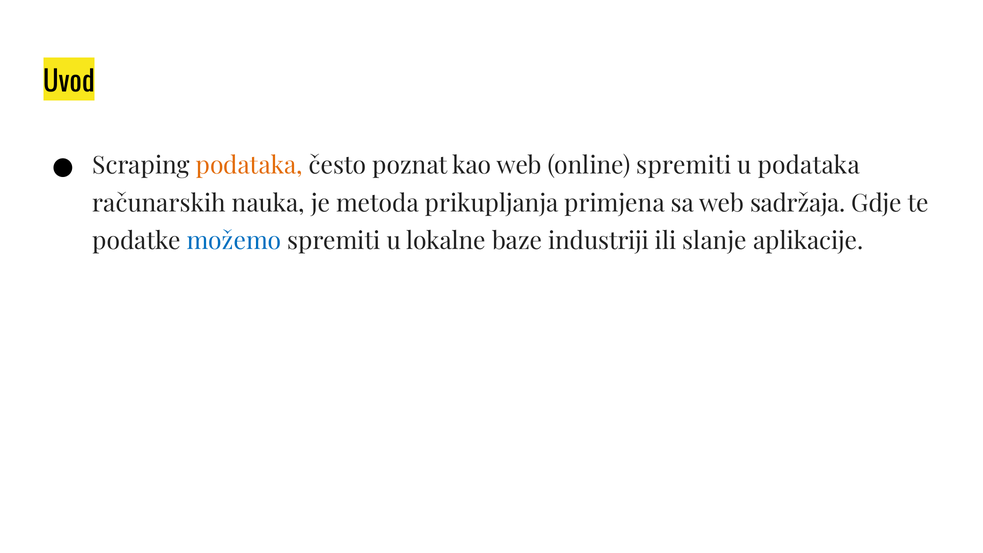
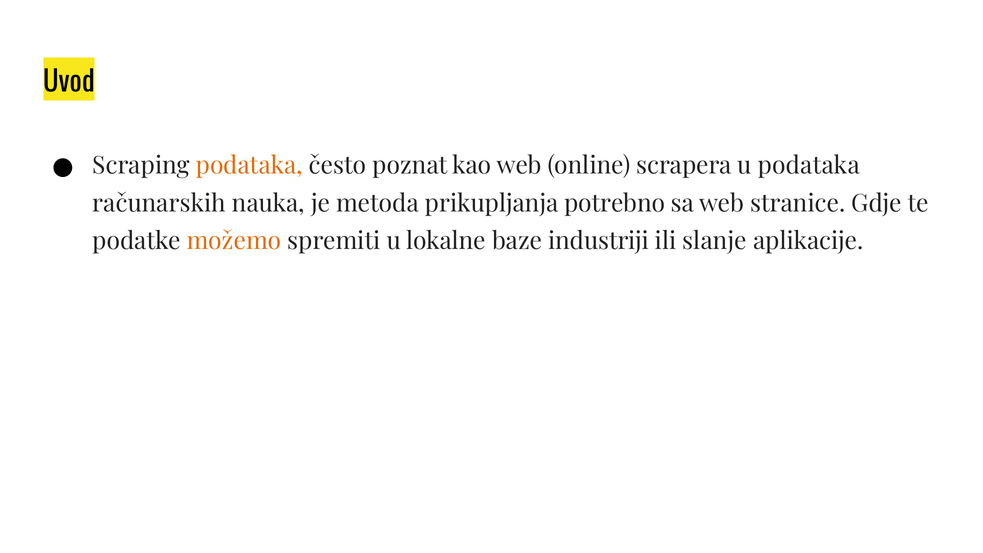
online spremiti: spremiti -> scrapera
primjena: primjena -> potrebno
sadržaja: sadržaja -> stranice
možemo colour: blue -> orange
